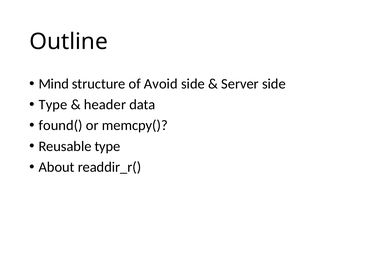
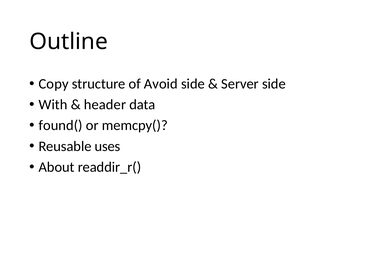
Mind: Mind -> Copy
Type at (53, 105): Type -> With
Reusable type: type -> uses
